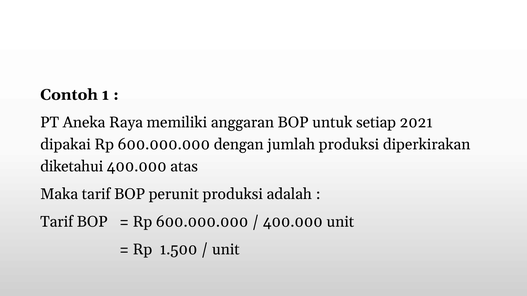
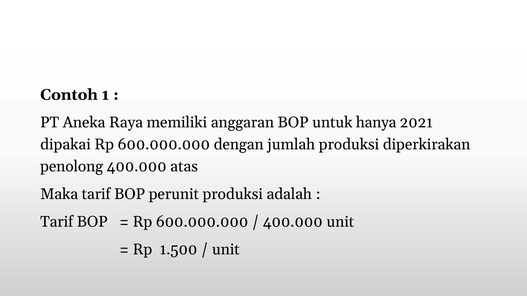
setiap: setiap -> hanya
diketahui: diketahui -> penolong
